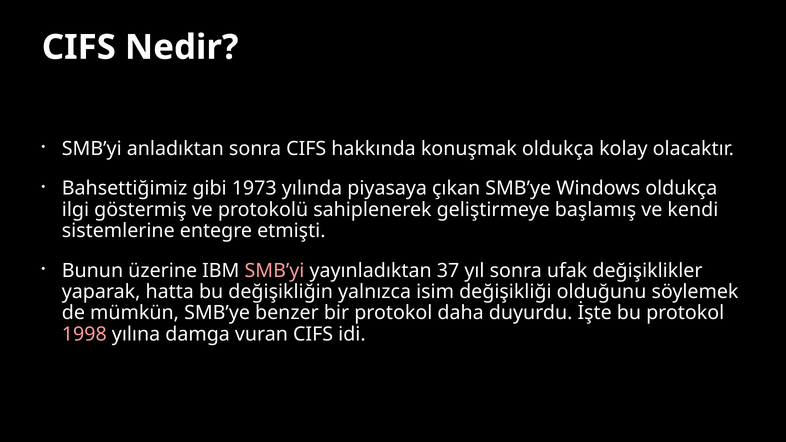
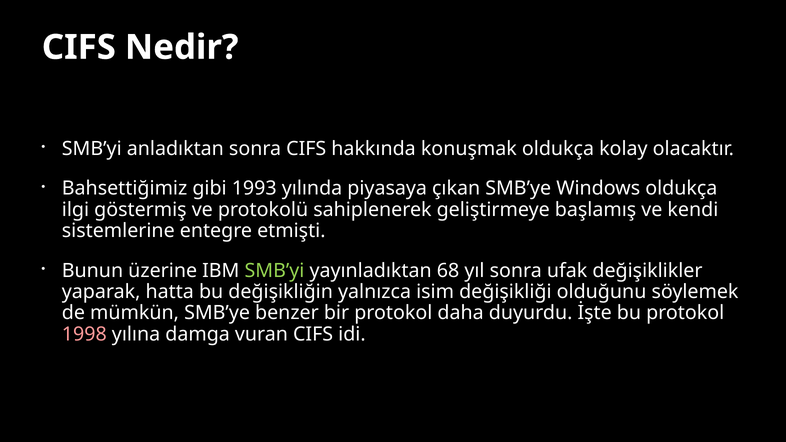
1973: 1973 -> 1993
SMB’yi at (274, 271) colour: pink -> light green
37: 37 -> 68
